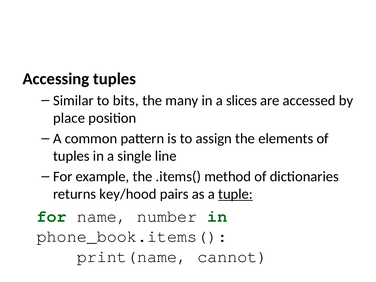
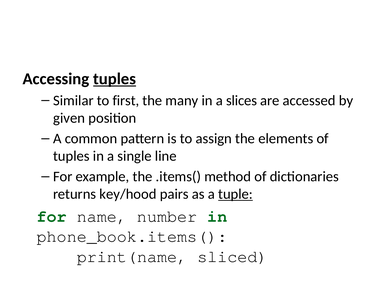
tuples at (115, 79) underline: none -> present
bits: bits -> first
place: place -> given
cannot: cannot -> sliced
